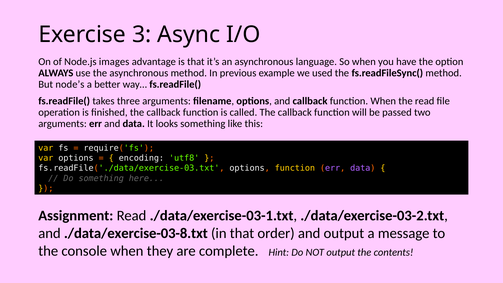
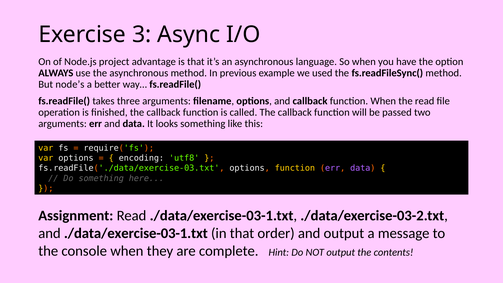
images: images -> project
and ./data/exercise-03-8.txt: ./data/exercise-03-8.txt -> ./data/exercise-03-1.txt
